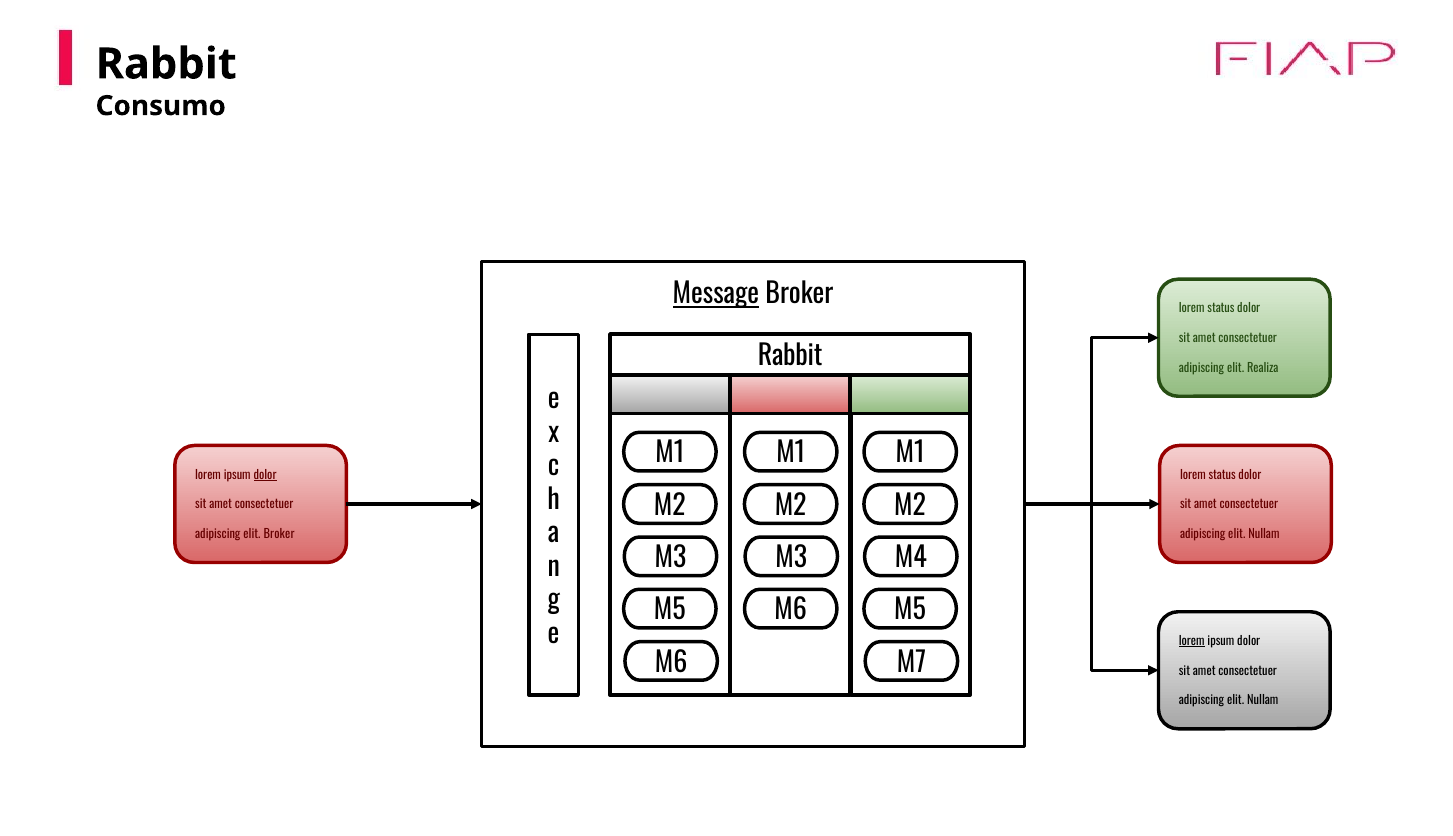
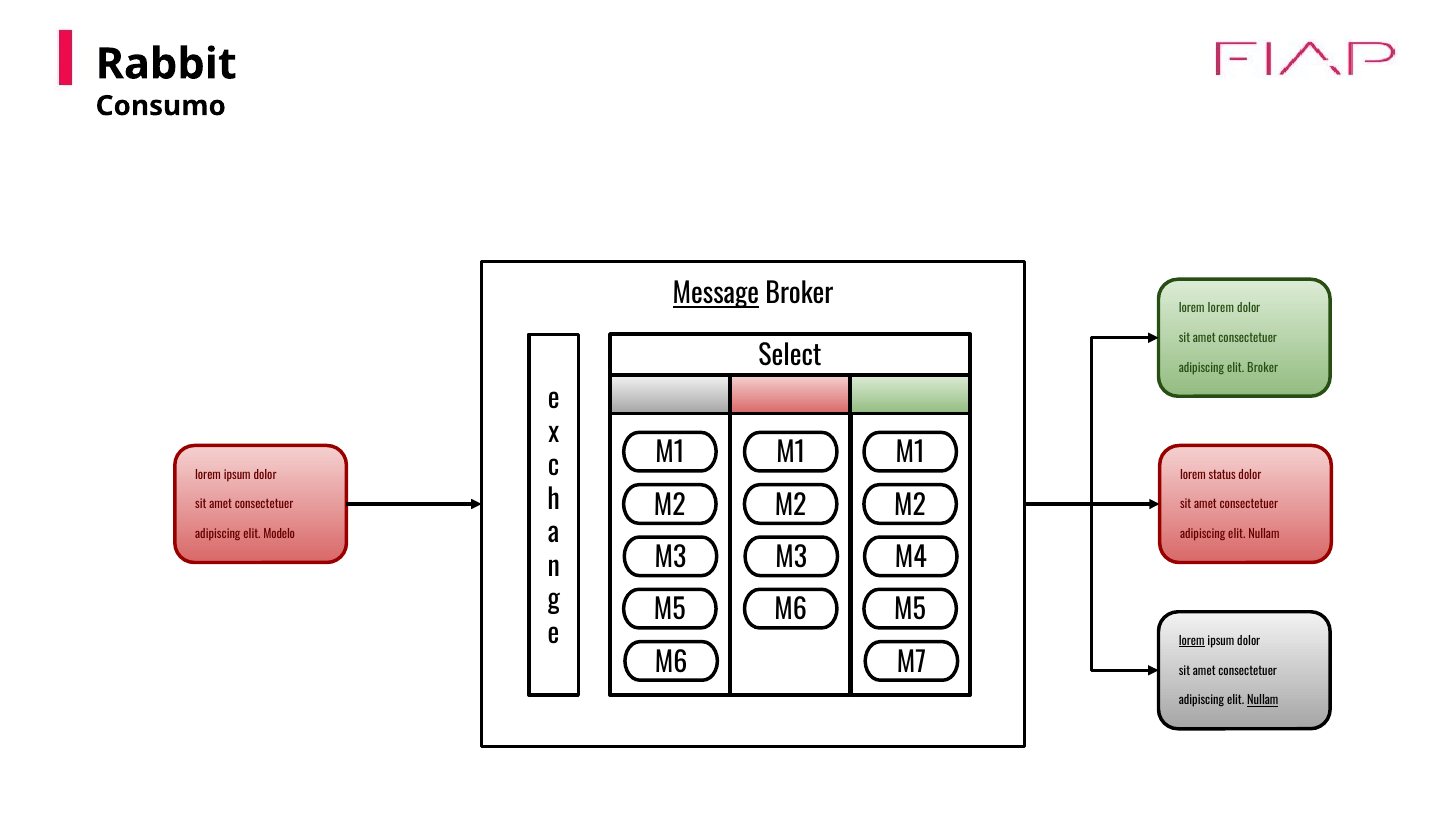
status at (1221, 309): status -> lorem
Rabbit at (790, 357): Rabbit -> Select
elit Realiza: Realiza -> Broker
dolor at (265, 475) underline: present -> none
elit Broker: Broker -> Modelo
Nullam at (1263, 701) underline: none -> present
